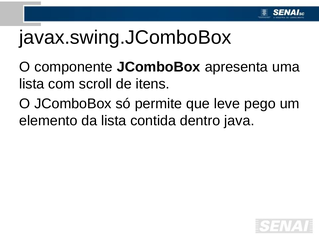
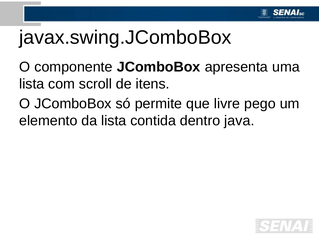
leve: leve -> livre
